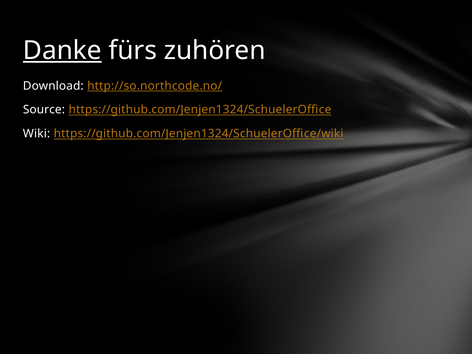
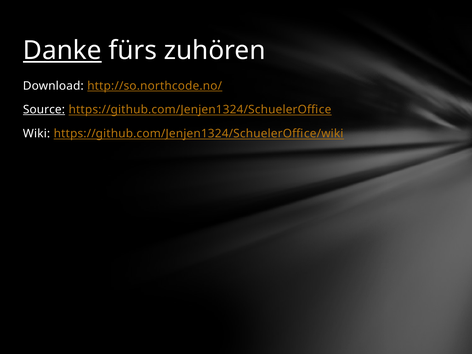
Source underline: none -> present
